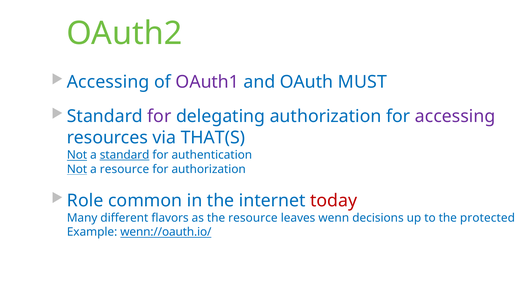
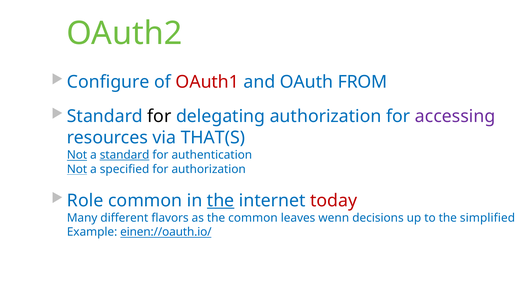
Accessing at (108, 82): Accessing -> Configure
OAuth1 colour: purple -> red
MUST: MUST -> FROM
for at (159, 116) colour: purple -> black
a resource: resource -> specified
the at (221, 201) underline: none -> present
the resource: resource -> common
protected: protected -> simplified
wenn://oauth.io/: wenn://oauth.io/ -> einen://oauth.io/
